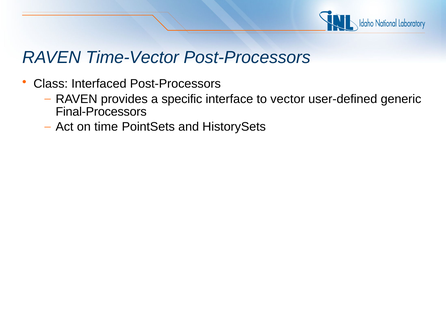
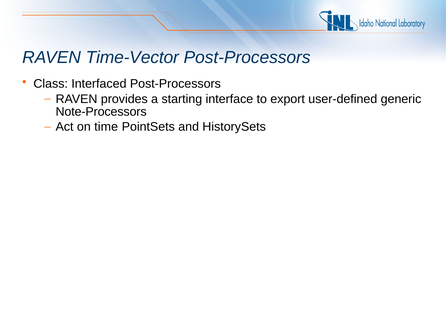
specific: specific -> starting
vector: vector -> export
Final-Processors: Final-Processors -> Note-Processors
